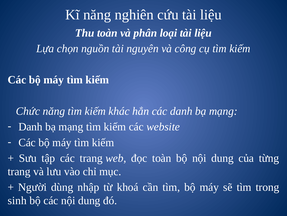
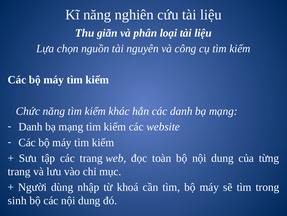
Thu toàn: toàn -> giãn
